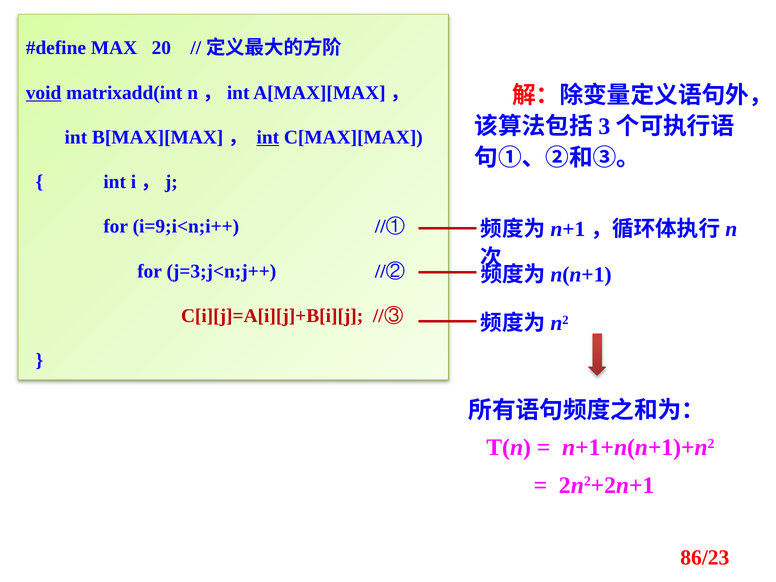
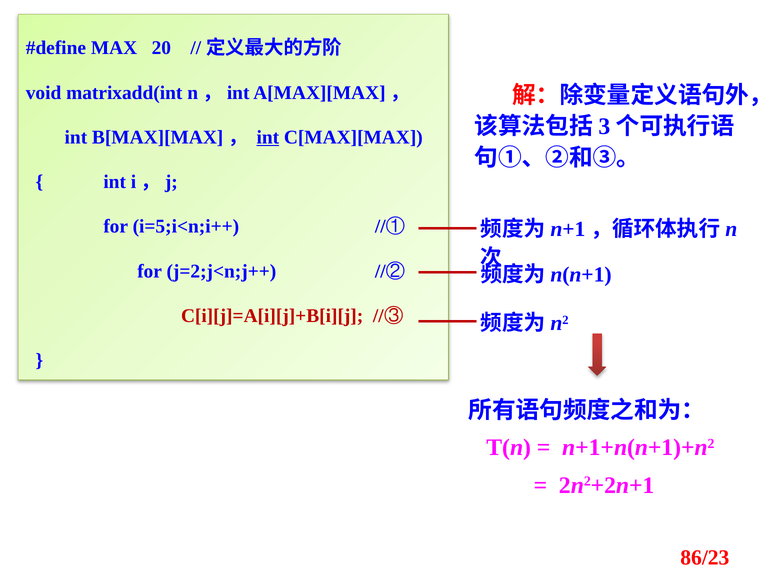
void underline: present -> none
i=9;i<n;i++: i=9;i<n;i++ -> i=5;i<n;i++
j=3;j<n;j++: j=3;j<n;j++ -> j=2;j<n;j++
